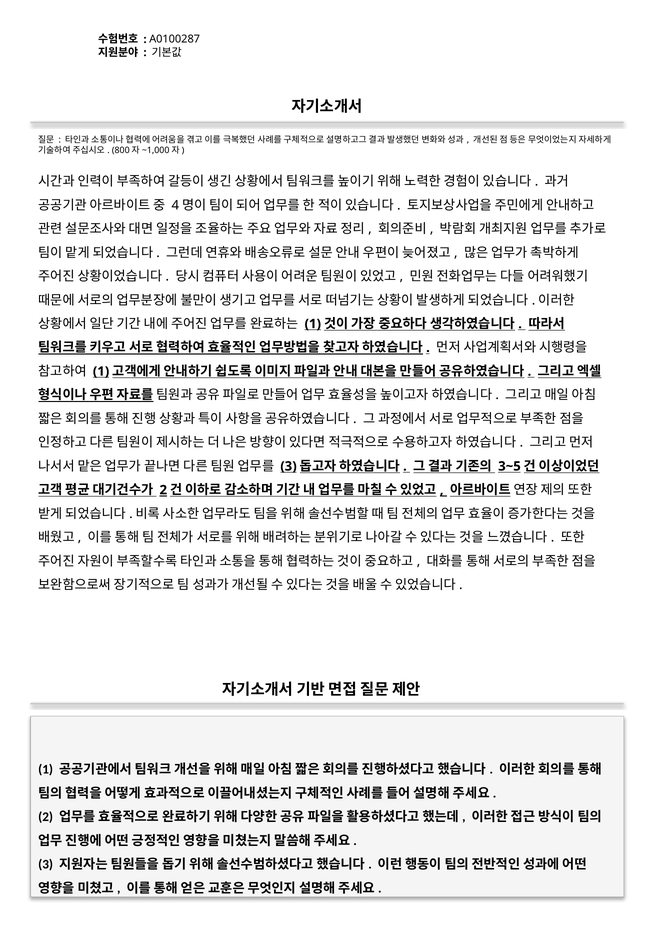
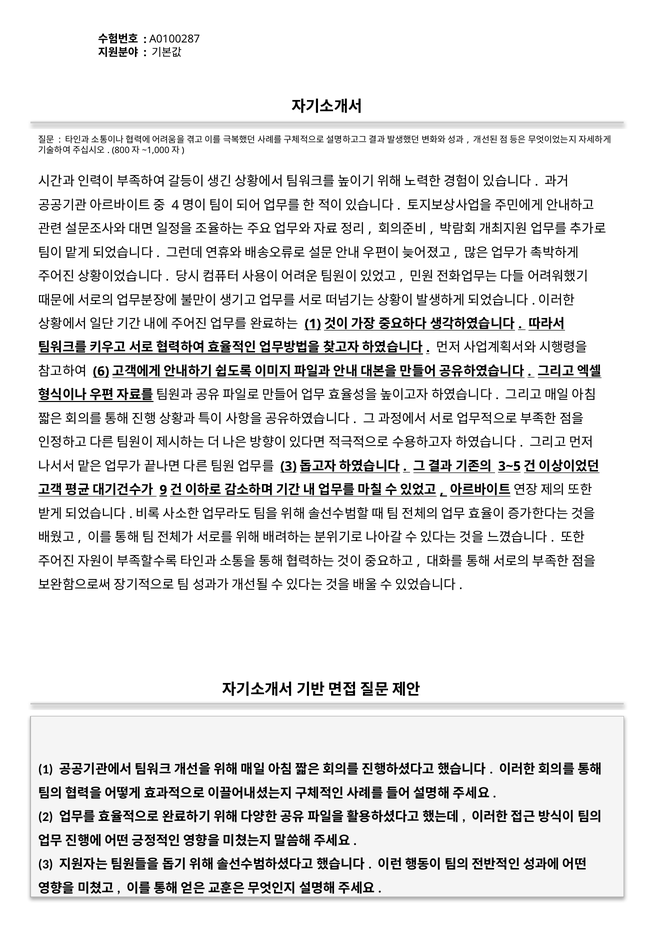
1 at (101, 371): 1 -> 6
2 at (163, 490): 2 -> 9
